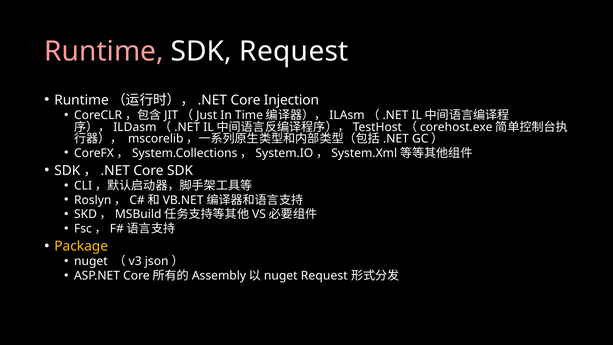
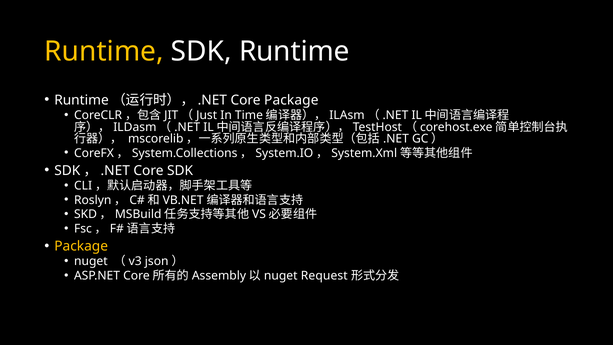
Runtime at (104, 51) colour: pink -> yellow
SDK Request: Request -> Runtime
Core Injection: Injection -> Package
